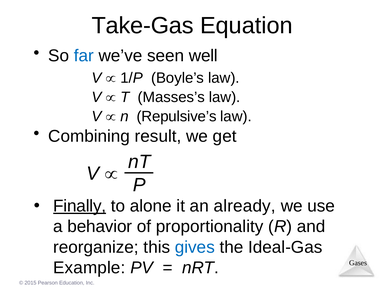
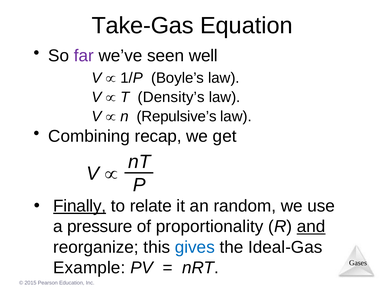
far colour: blue -> purple
Masses’s: Masses’s -> Density’s
result: result -> recap
alone: alone -> relate
already: already -> random
behavior: behavior -> pressure
and underline: none -> present
